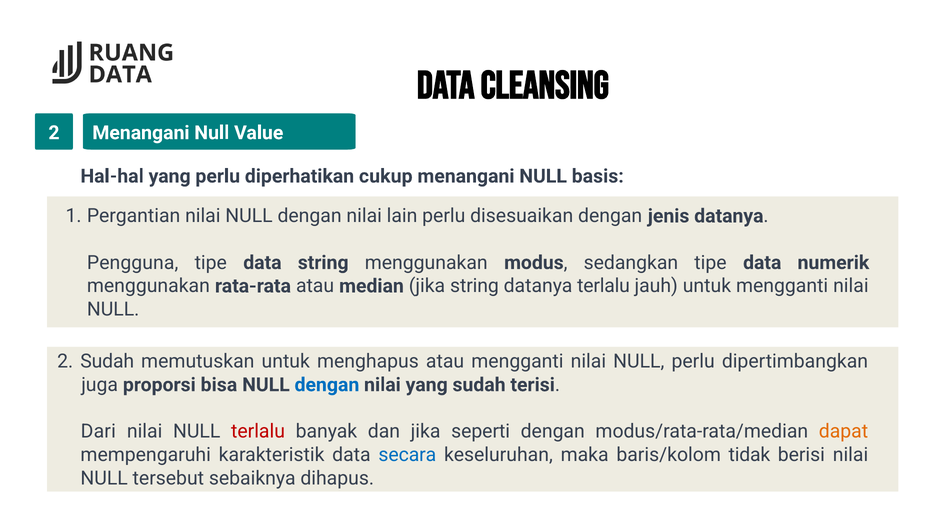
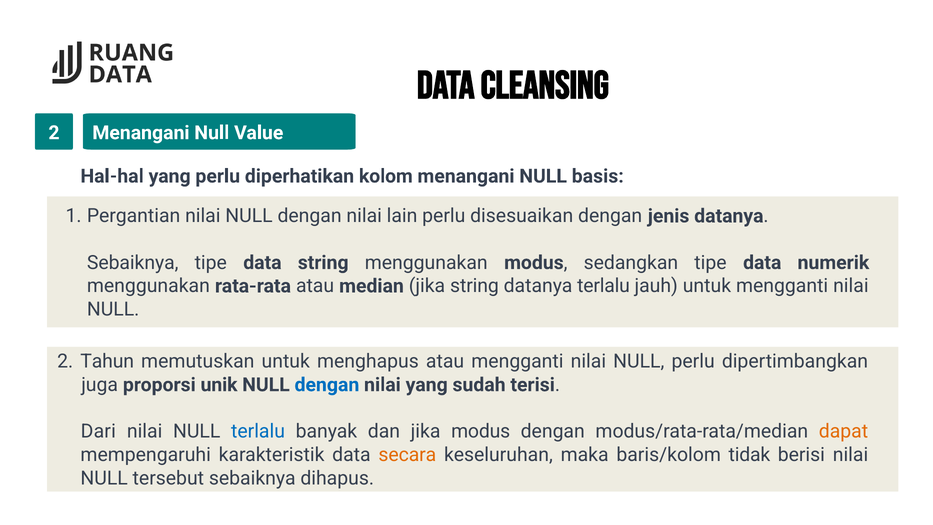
cukup: cukup -> kolom
Pengguna at (133, 263): Pengguna -> Sebaiknya
2 Sudah: Sudah -> Tahun
bisa: bisa -> unik
terlalu at (258, 431) colour: red -> blue
jika seperti: seperti -> modus
secara colour: blue -> orange
